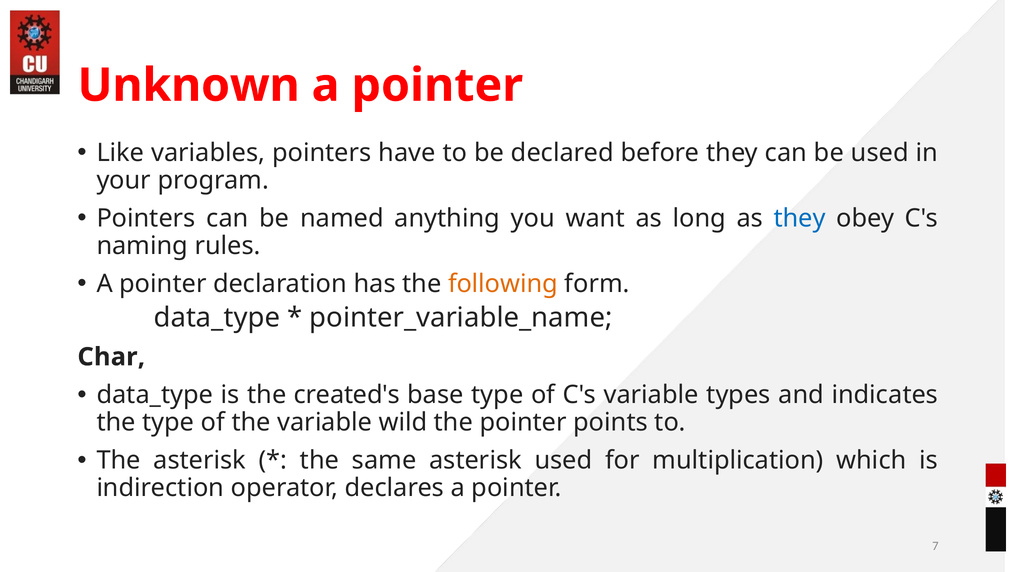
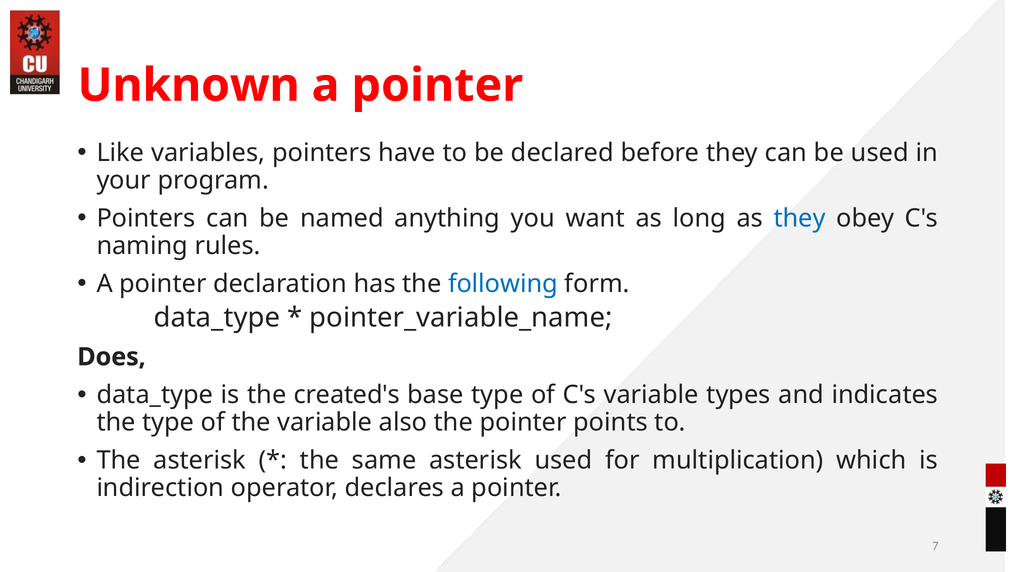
following colour: orange -> blue
Char: Char -> Does
wild: wild -> also
